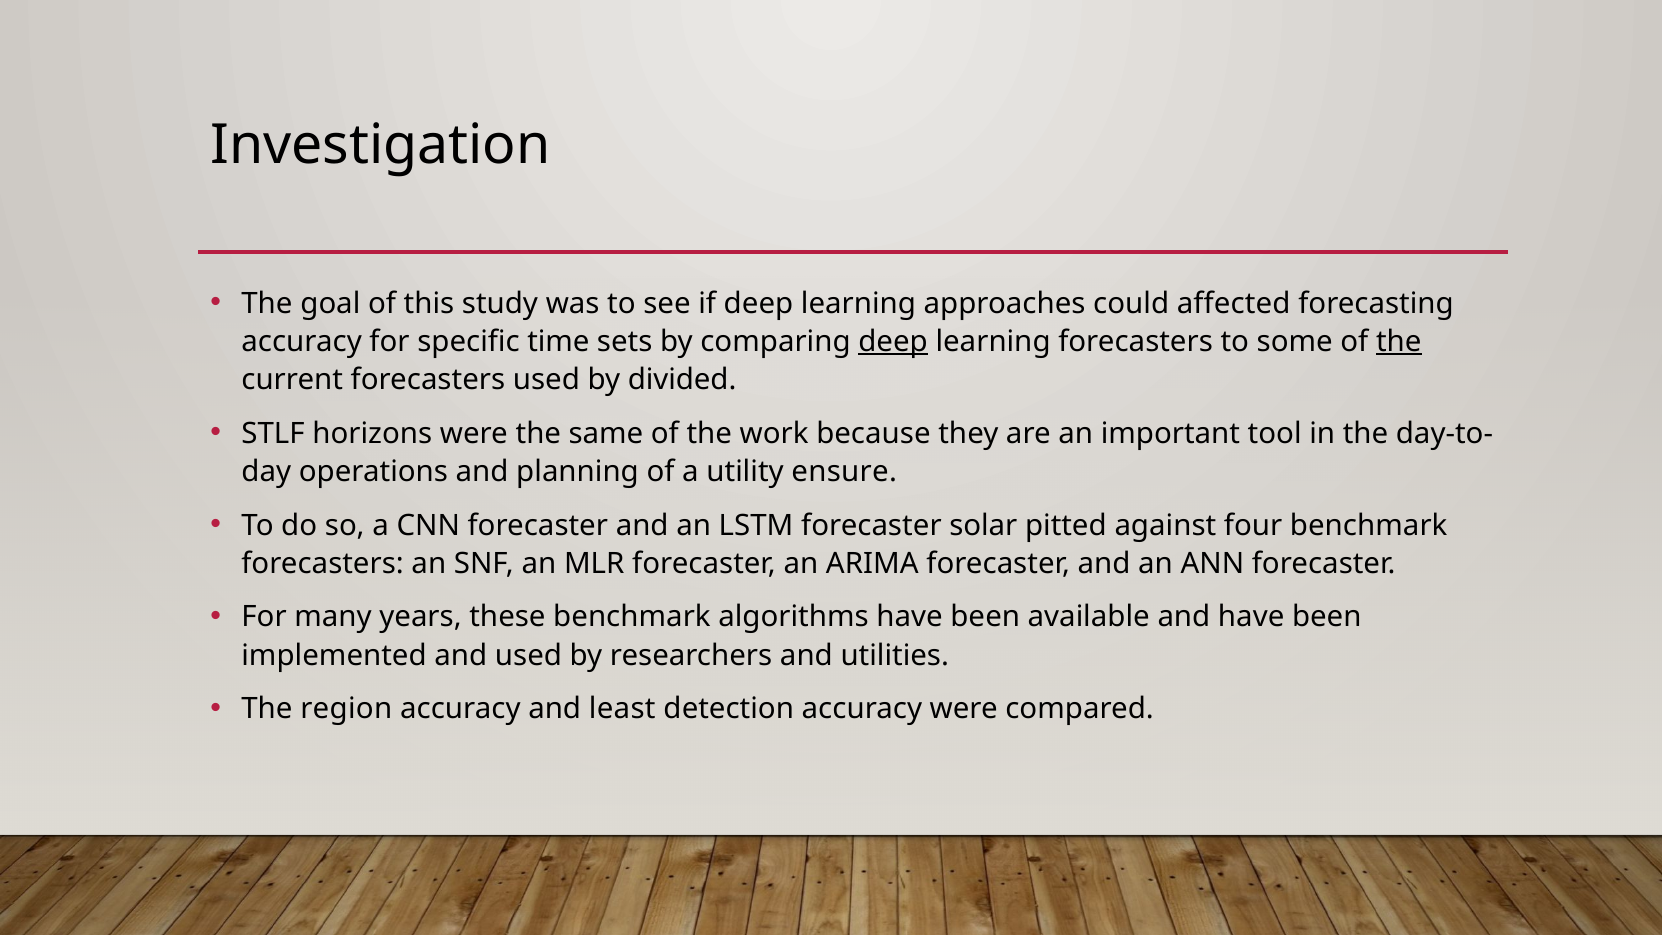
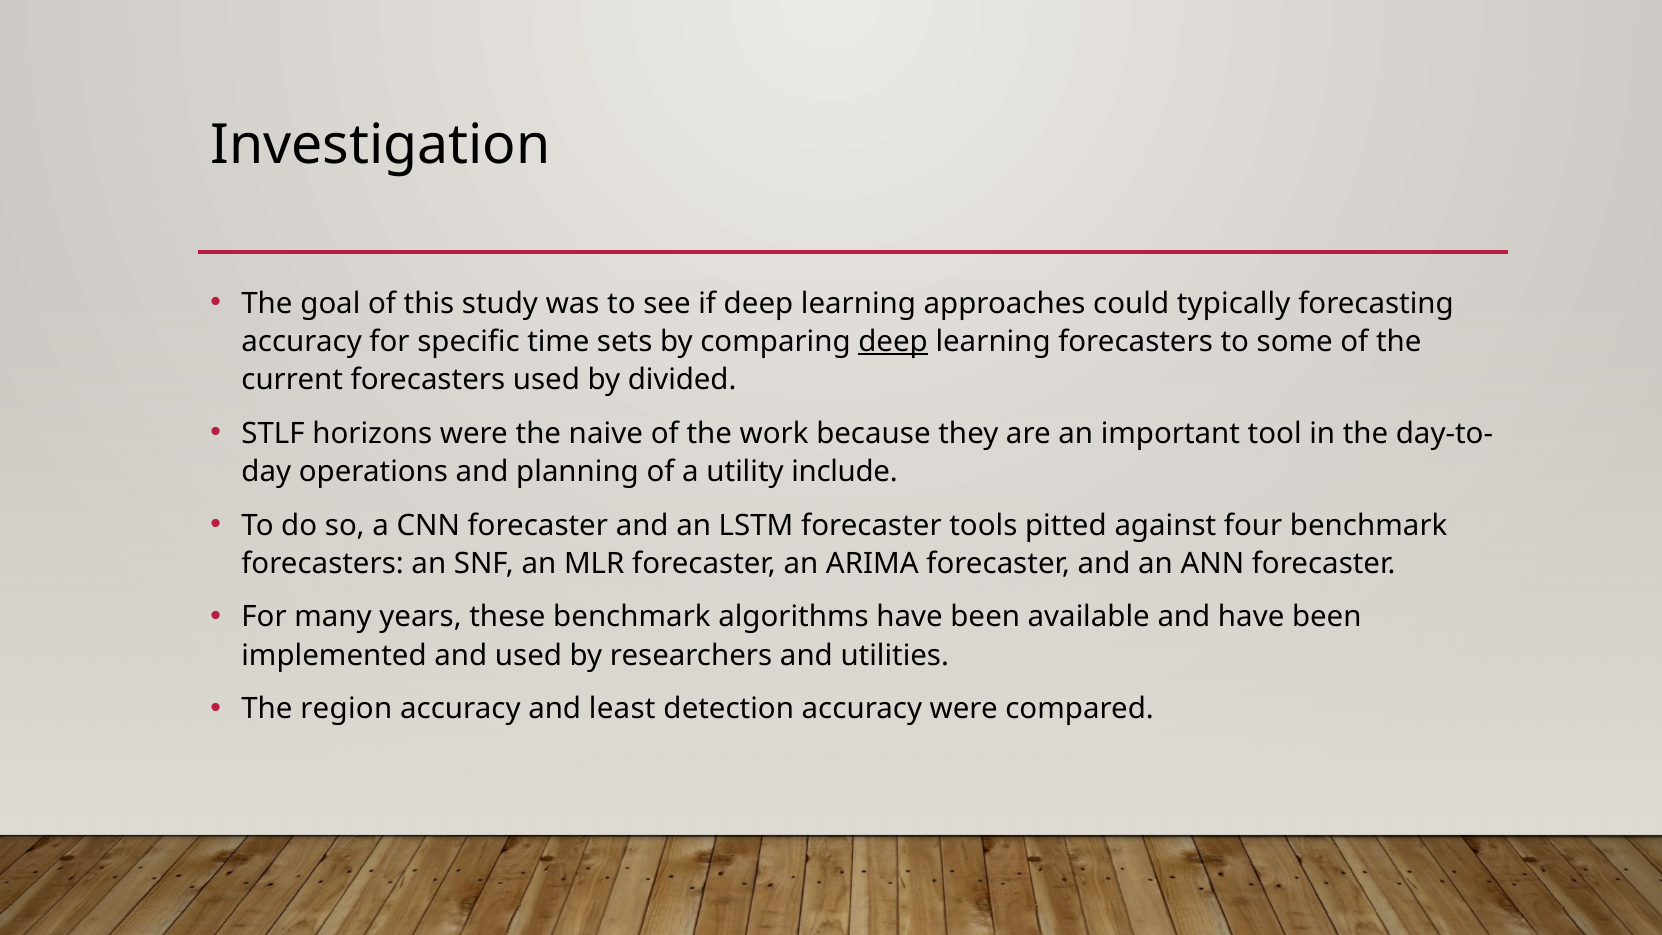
affected: affected -> typically
the at (1399, 342) underline: present -> none
same: same -> naive
ensure: ensure -> include
solar: solar -> tools
